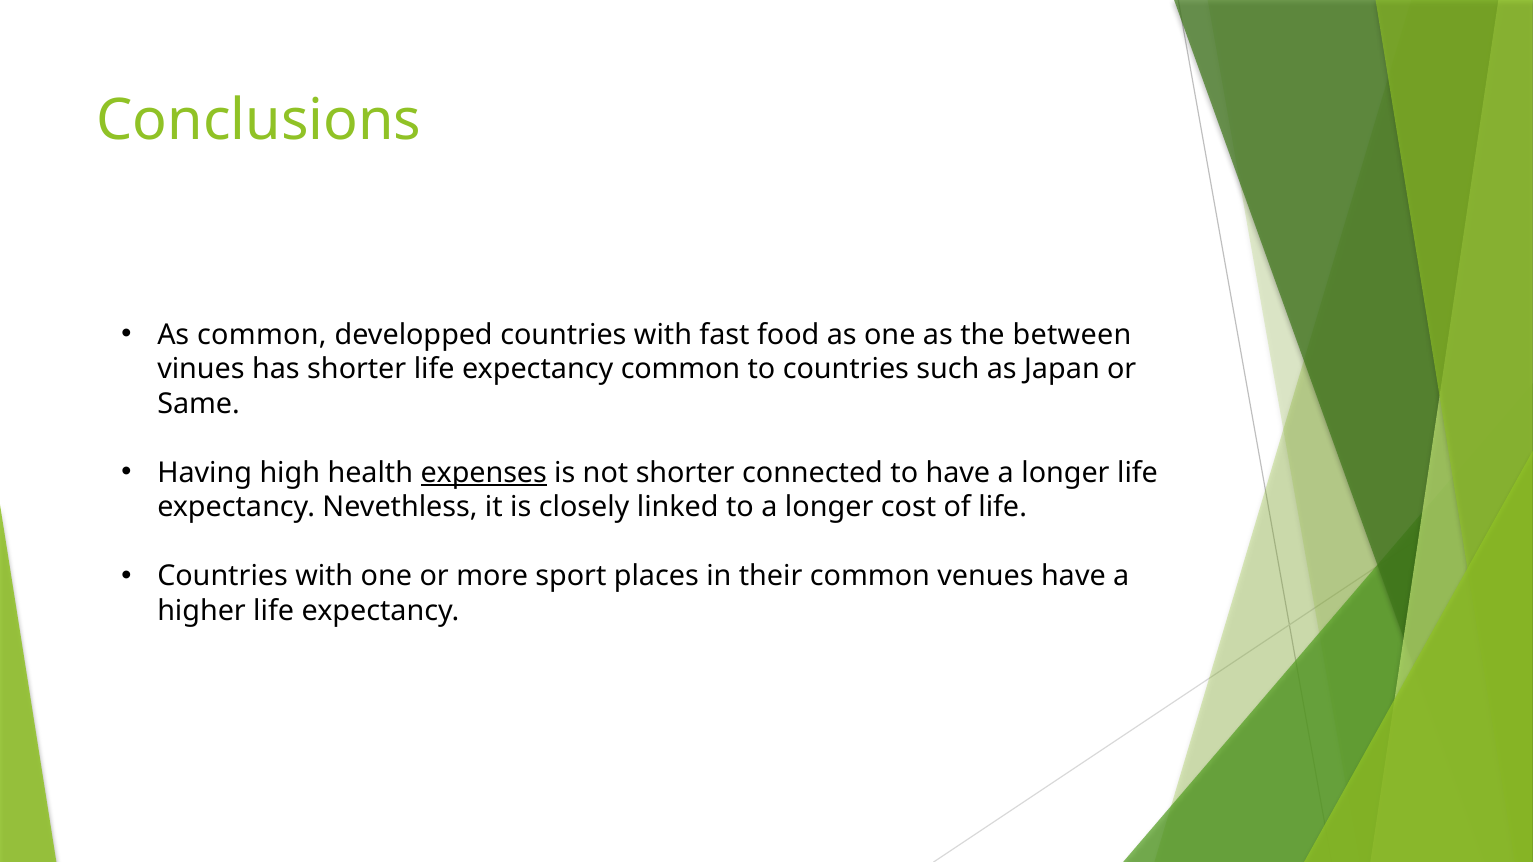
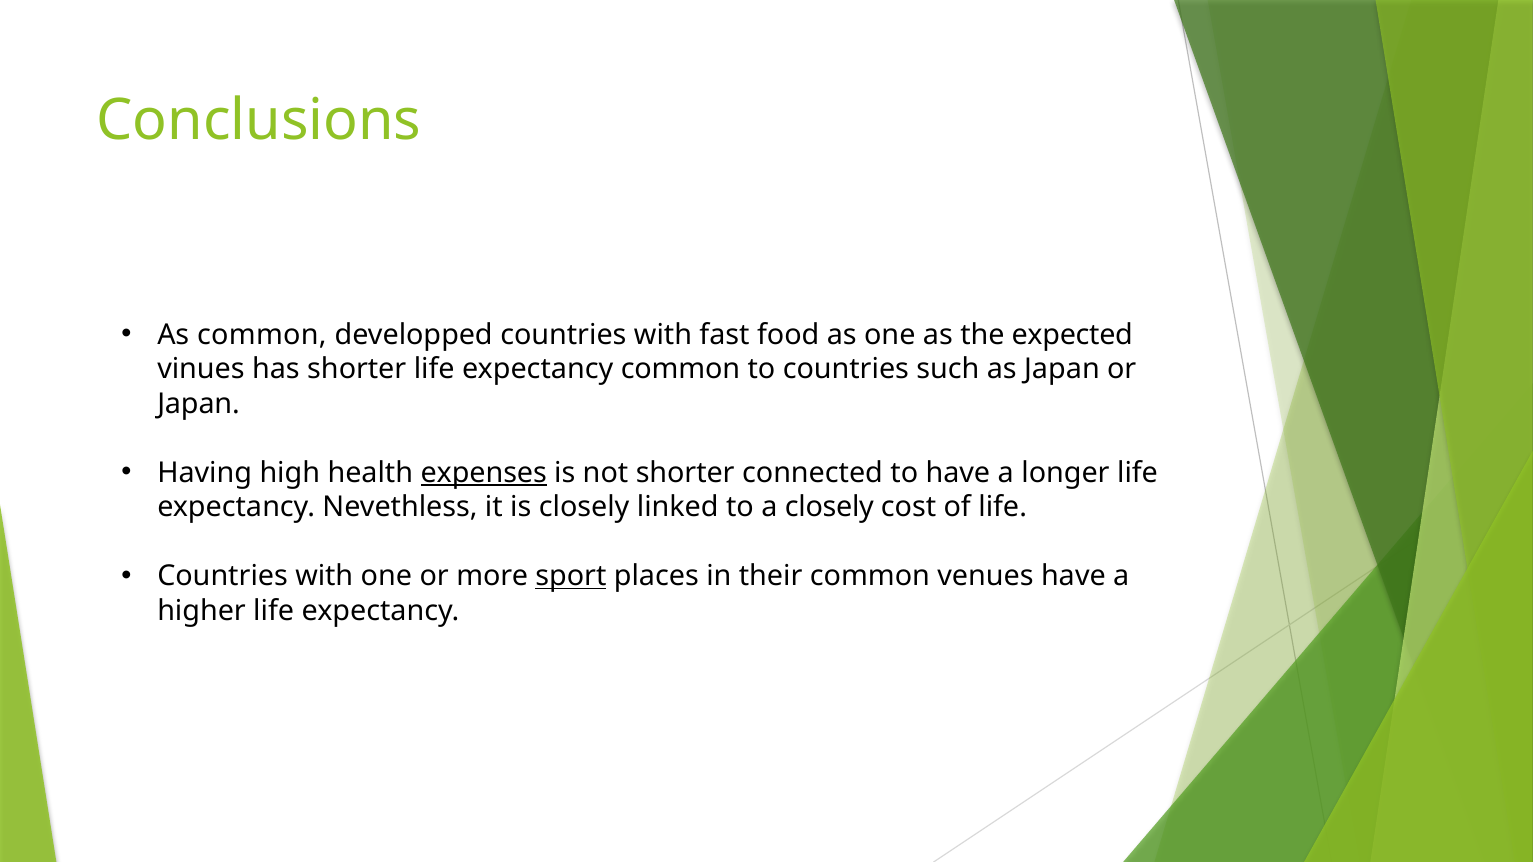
between: between -> expected
Same at (199, 404): Same -> Japan
to a longer: longer -> closely
sport underline: none -> present
